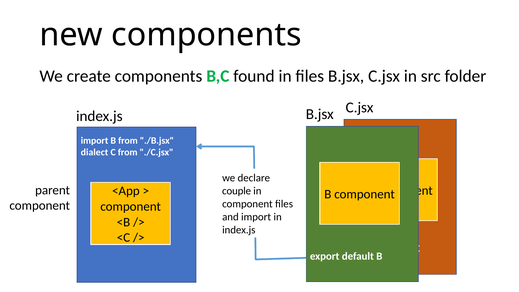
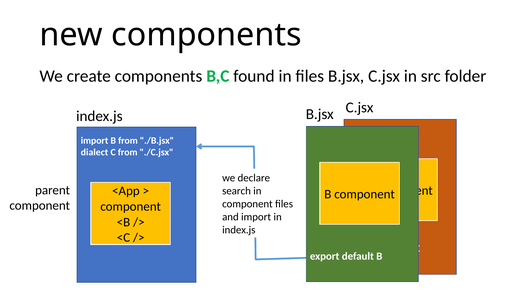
couple: couple -> search
